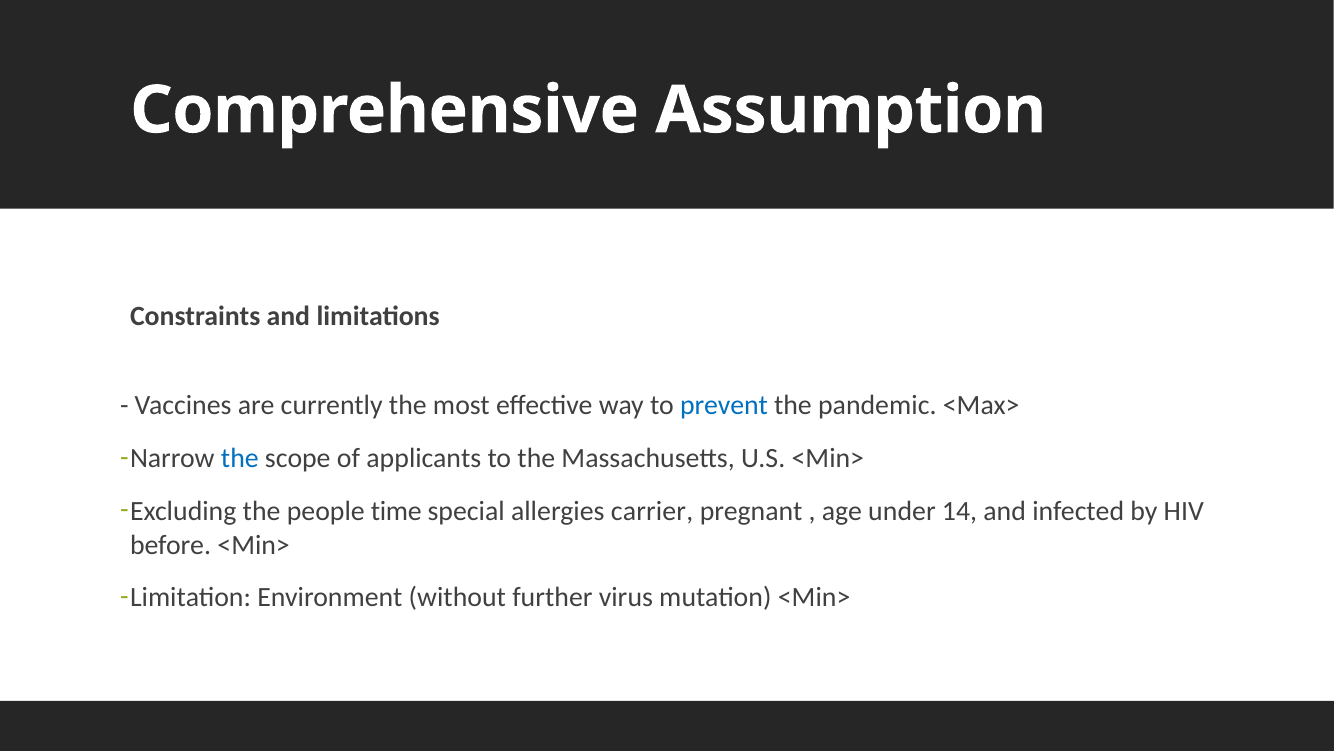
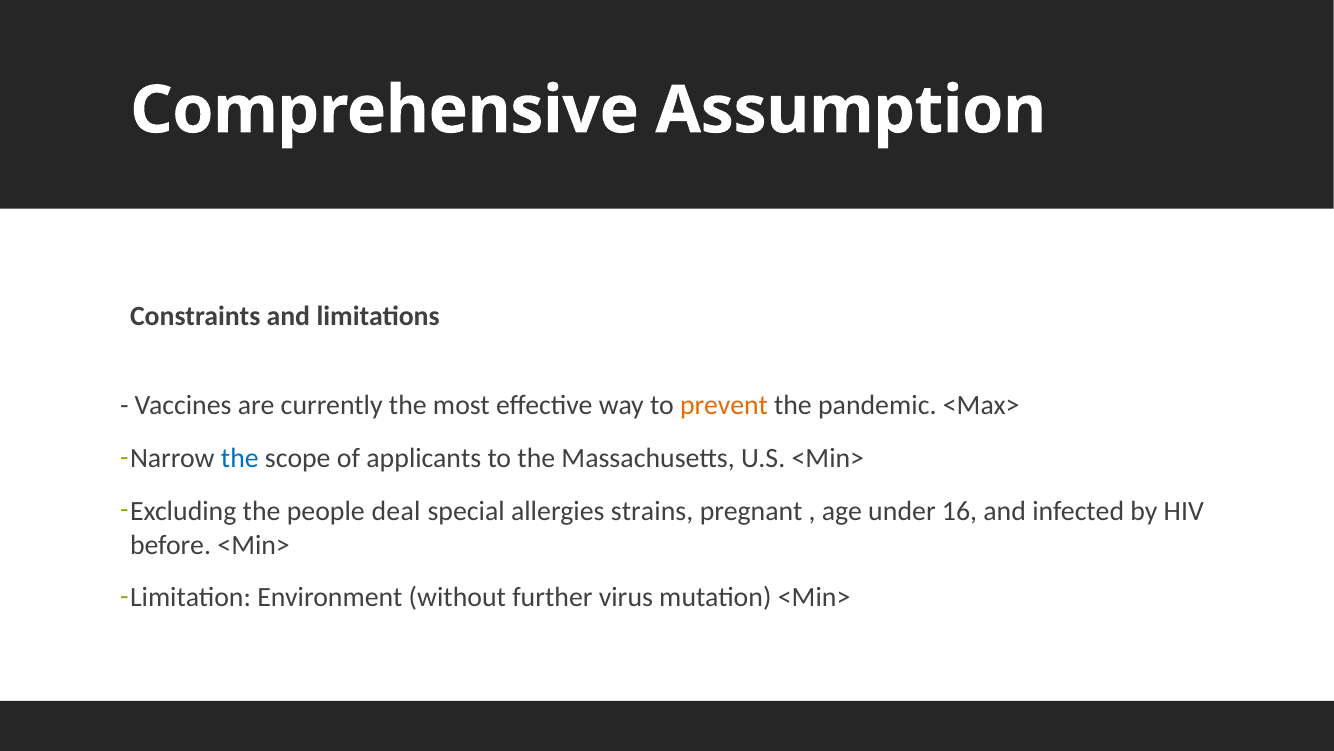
prevent colour: blue -> orange
time: time -> deal
carrier: carrier -> strains
14: 14 -> 16
